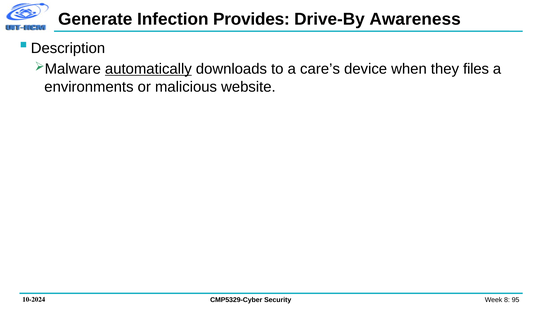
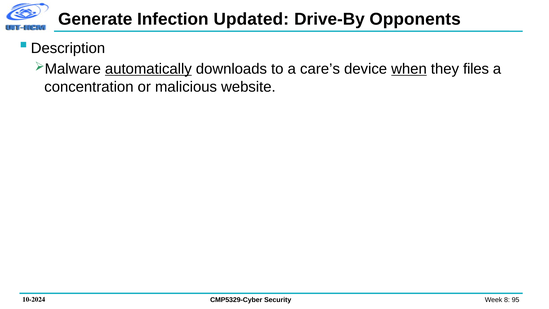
Provides: Provides -> Updated
Awareness: Awareness -> Opponents
when underline: none -> present
environments: environments -> concentration
